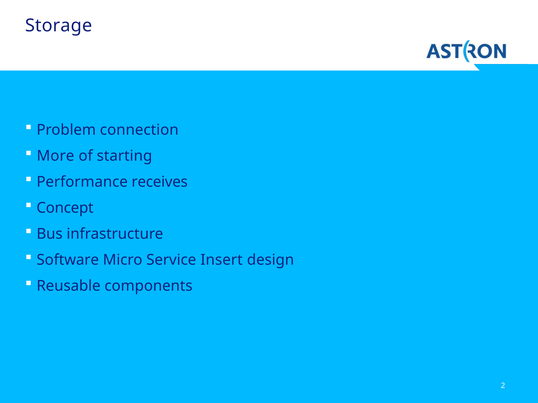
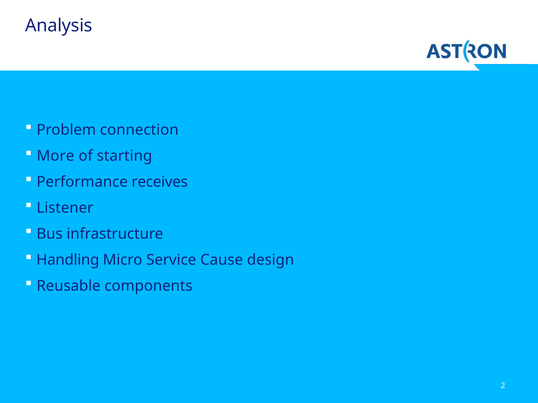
Storage: Storage -> Analysis
Concept: Concept -> Listener
Software: Software -> Handling
Insert: Insert -> Cause
